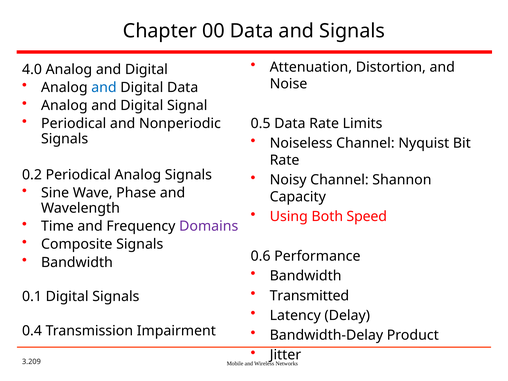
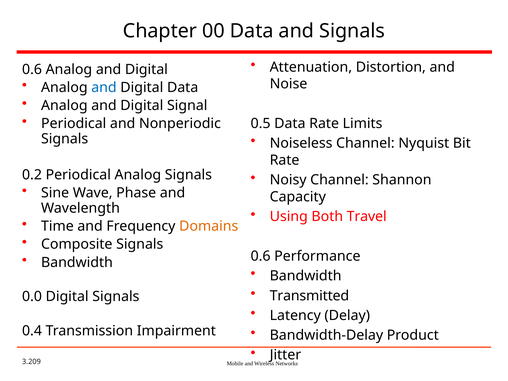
4.0 at (32, 69): 4.0 -> 0.6
Speed: Speed -> Travel
Domains colour: purple -> orange
0.1: 0.1 -> 0.0
